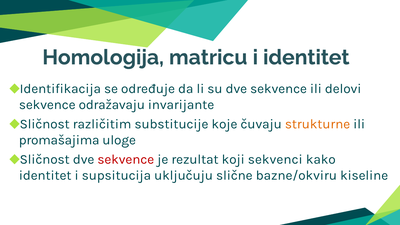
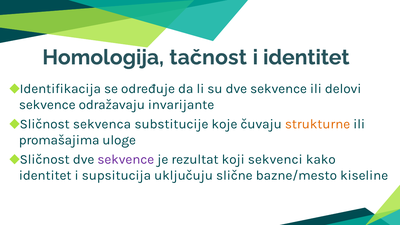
matricu: matricu -> tačnost
različitim: različitim -> sekvenca
sekvence at (126, 160) colour: red -> purple
bazne/okviru: bazne/okviru -> bazne/mesto
